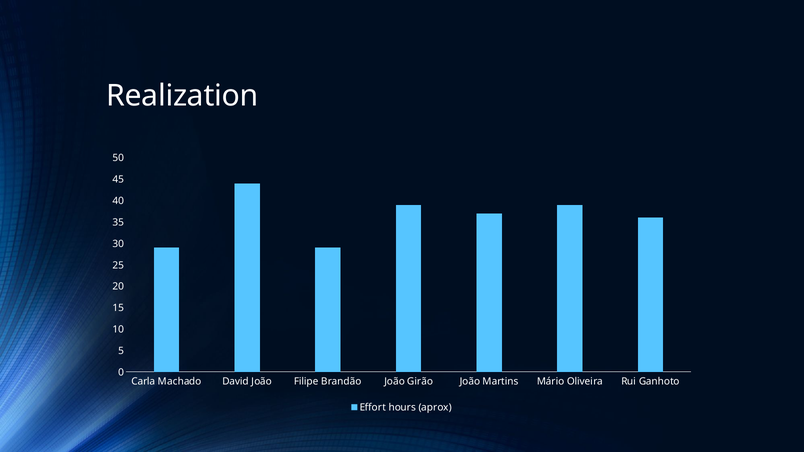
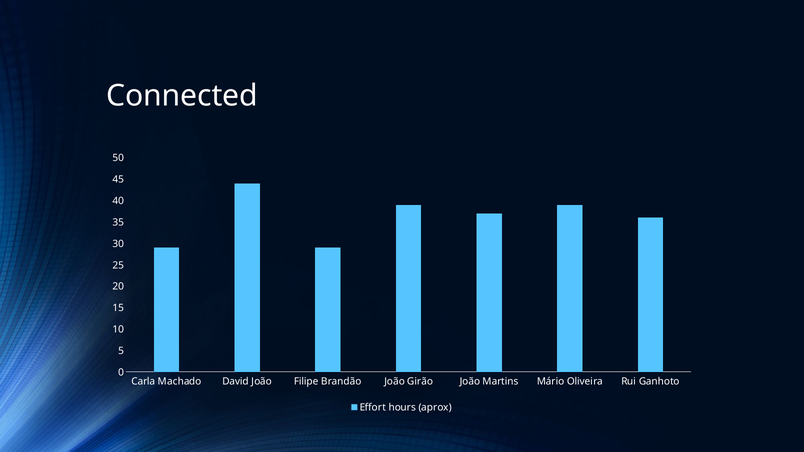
Realization: Realization -> Connected
